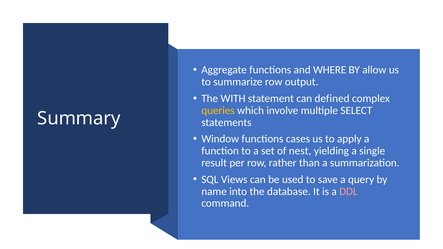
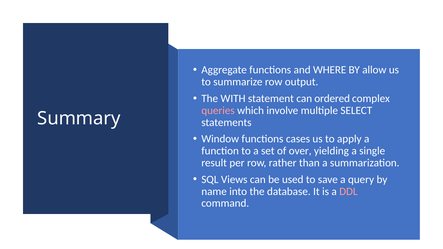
defined: defined -> ordered
queries colour: yellow -> pink
nest: nest -> over
